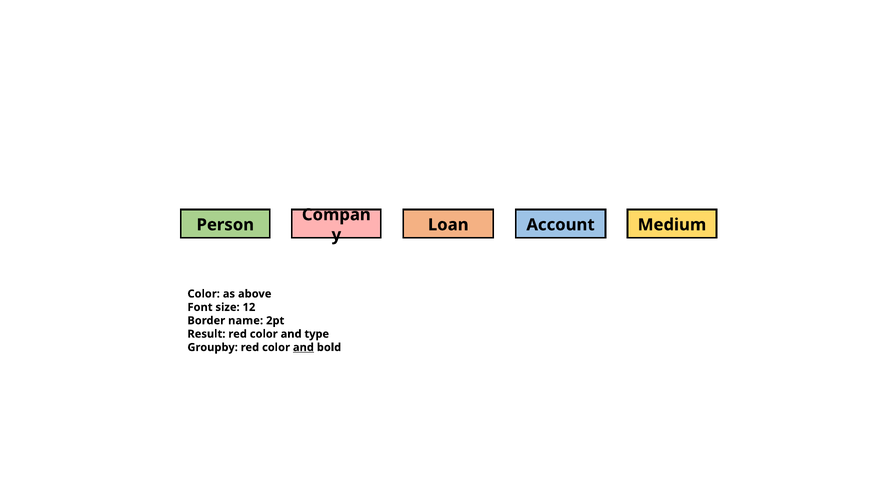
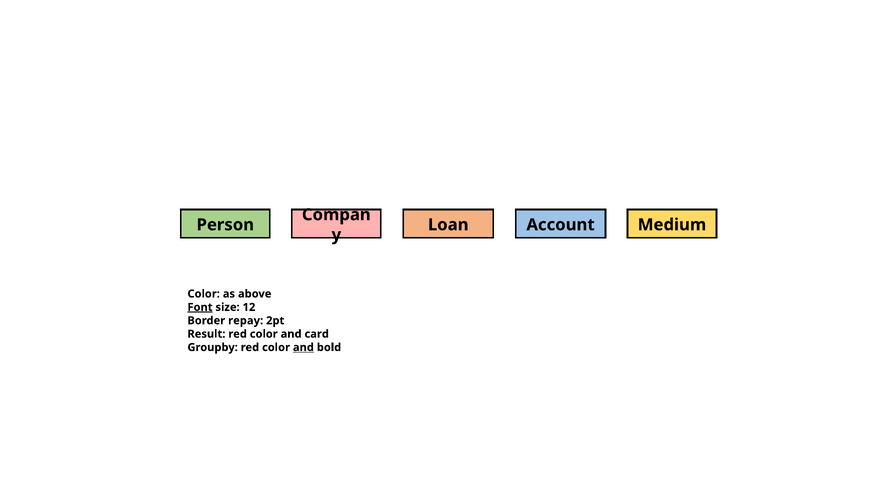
Font underline: none -> present
name: name -> repay
type: type -> card
